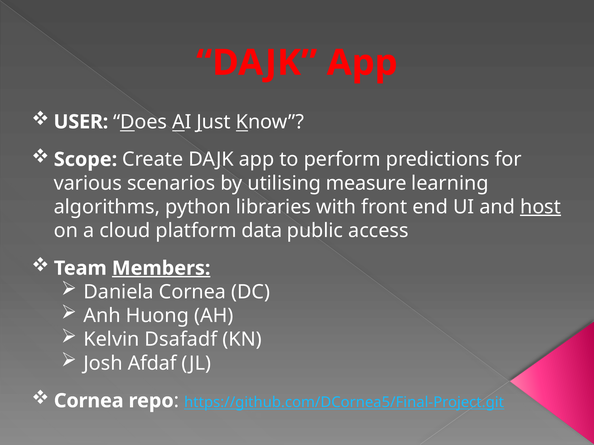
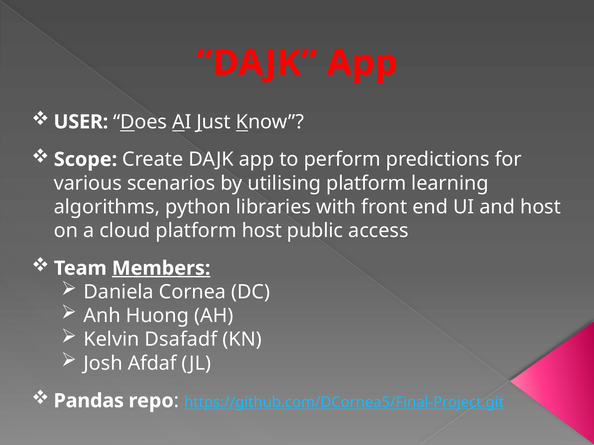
utilising measure: measure -> platform
host at (541, 207) underline: present -> none
platform data: data -> host
Cornea at (89, 401): Cornea -> Pandas
